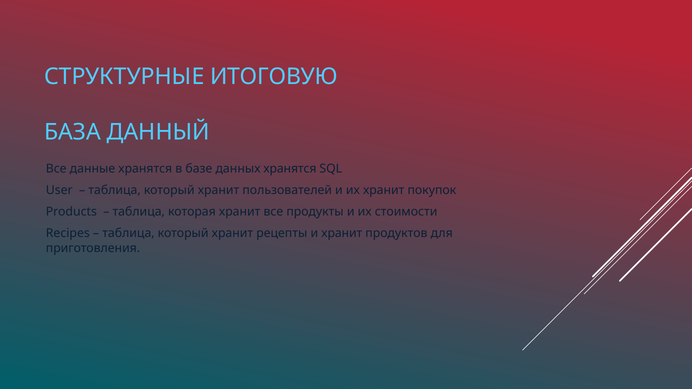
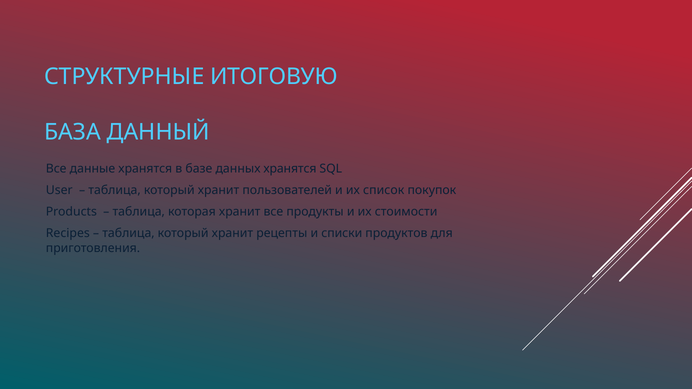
их хранит: хранит -> список
и хранит: хранит -> списки
